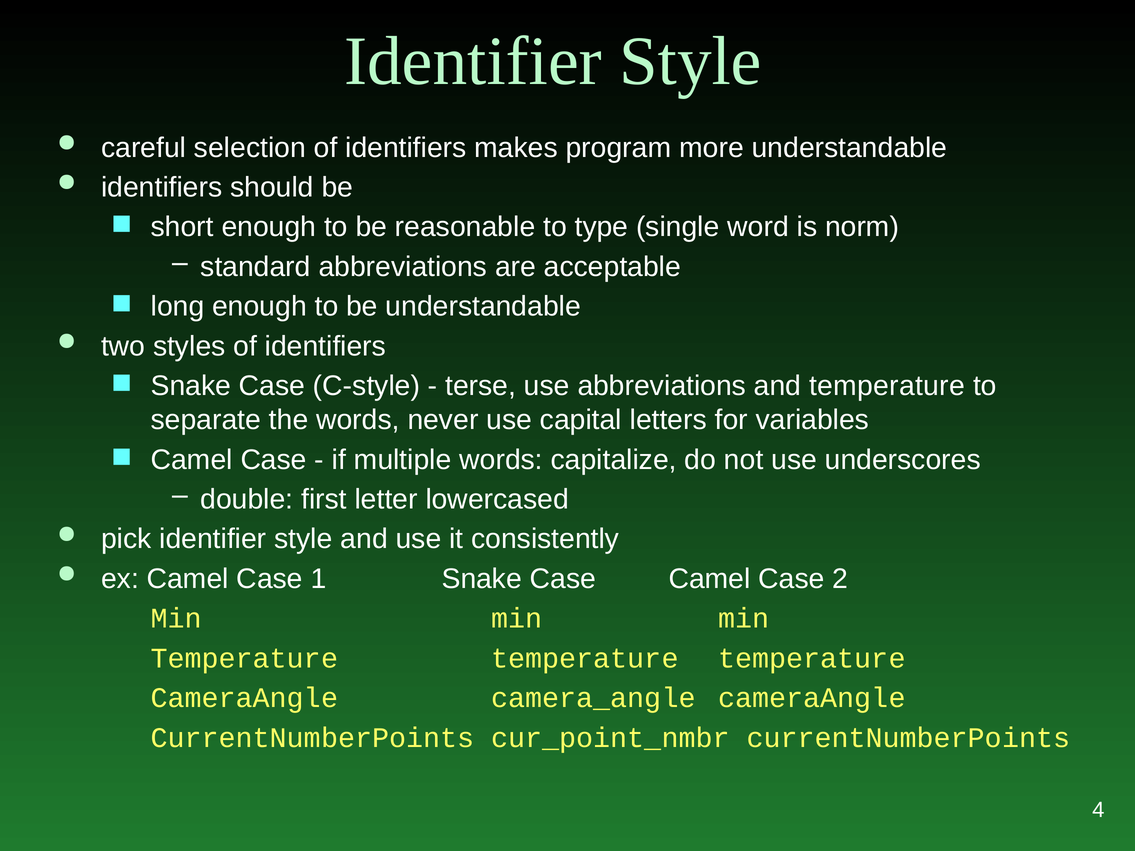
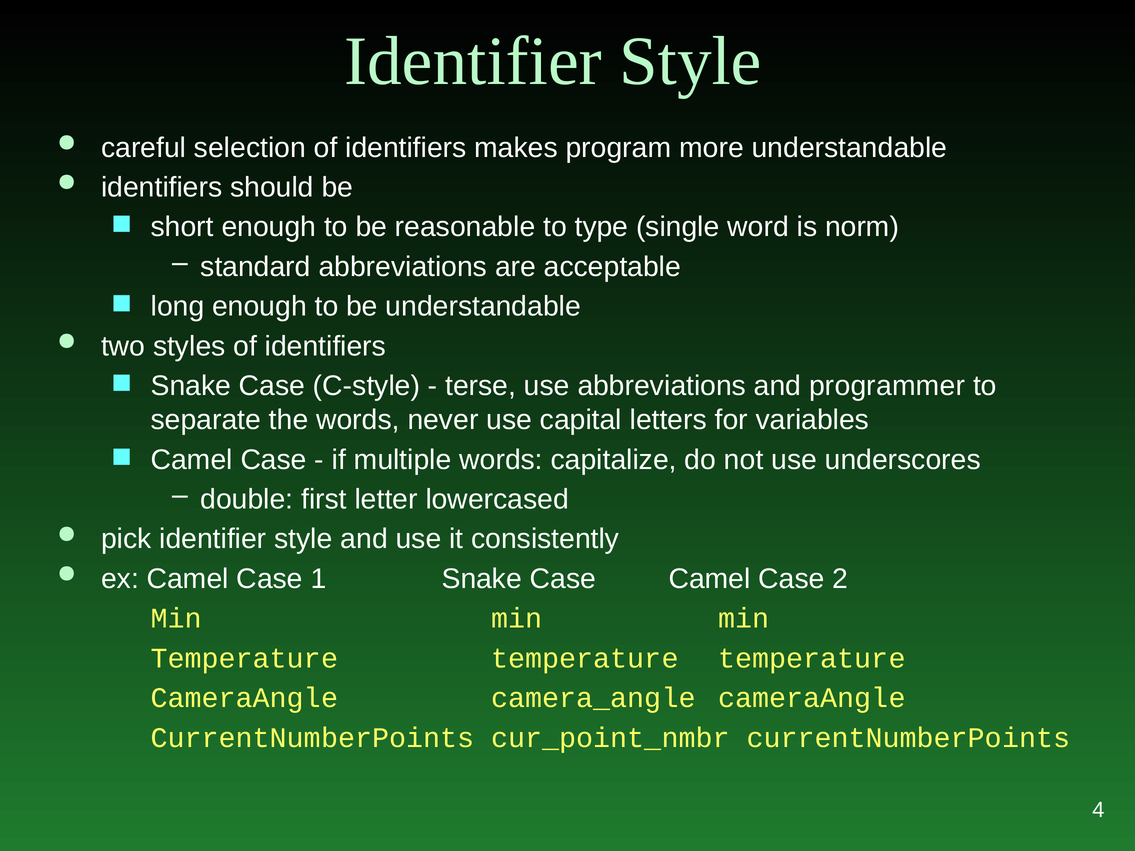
and temperature: temperature -> programmer
